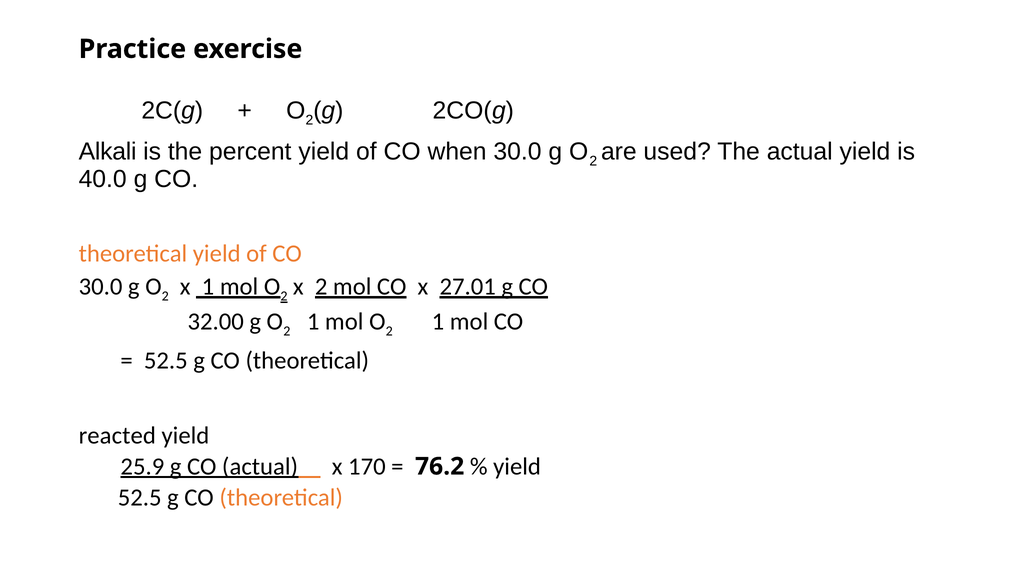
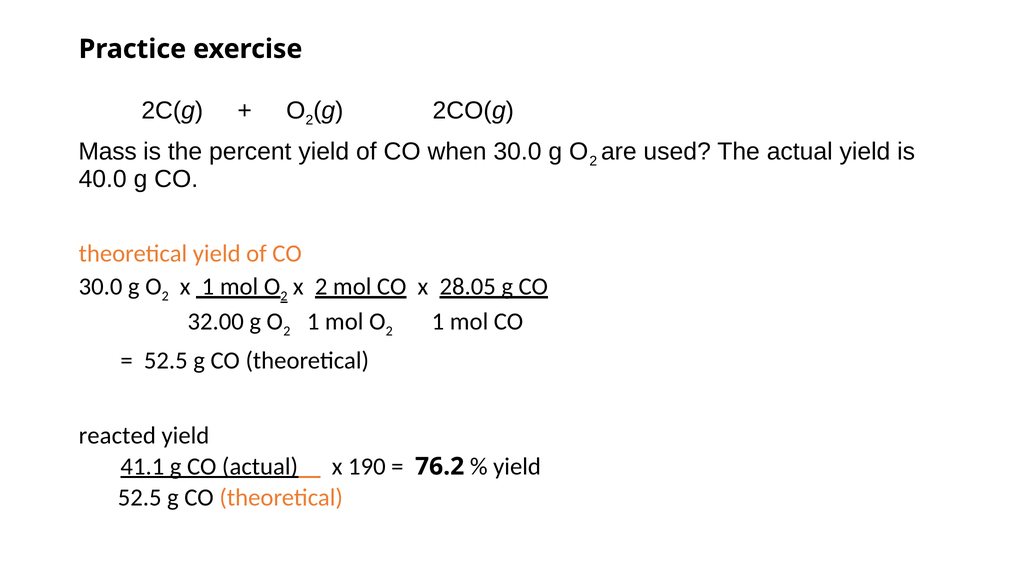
Alkali: Alkali -> Mass
27.01: 27.01 -> 28.05
25.9: 25.9 -> 41.1
170: 170 -> 190
